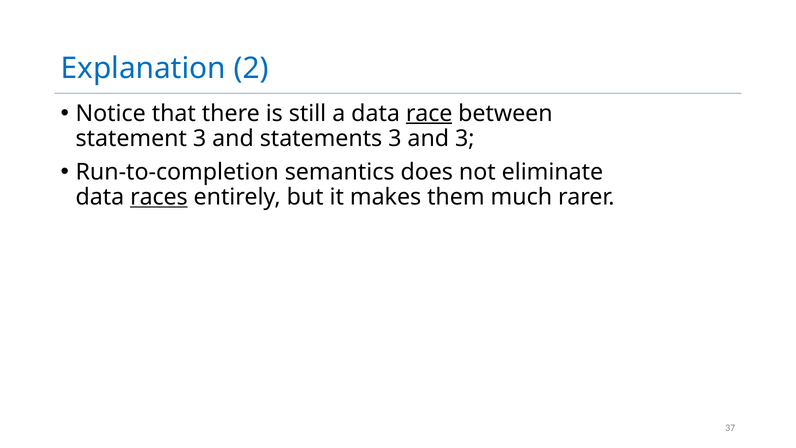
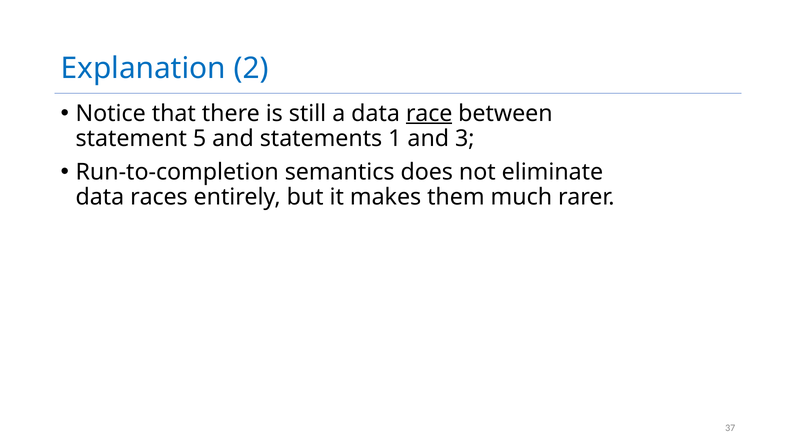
statement 3: 3 -> 5
statements 3: 3 -> 1
races underline: present -> none
